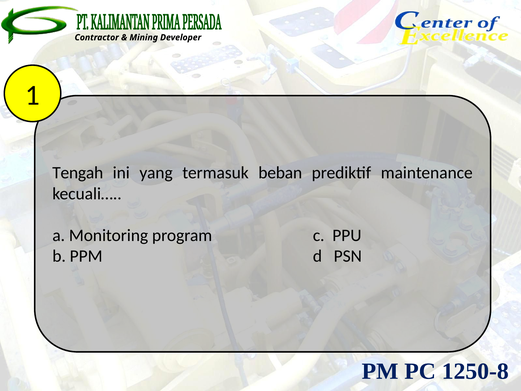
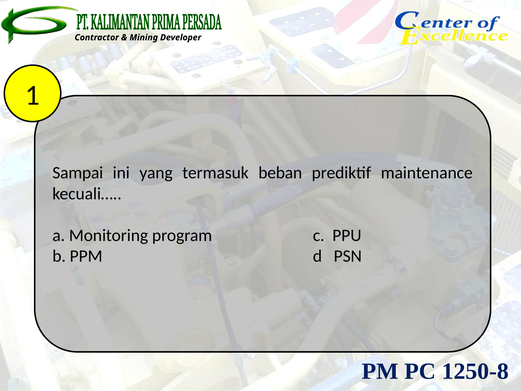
Tengah: Tengah -> Sampai
